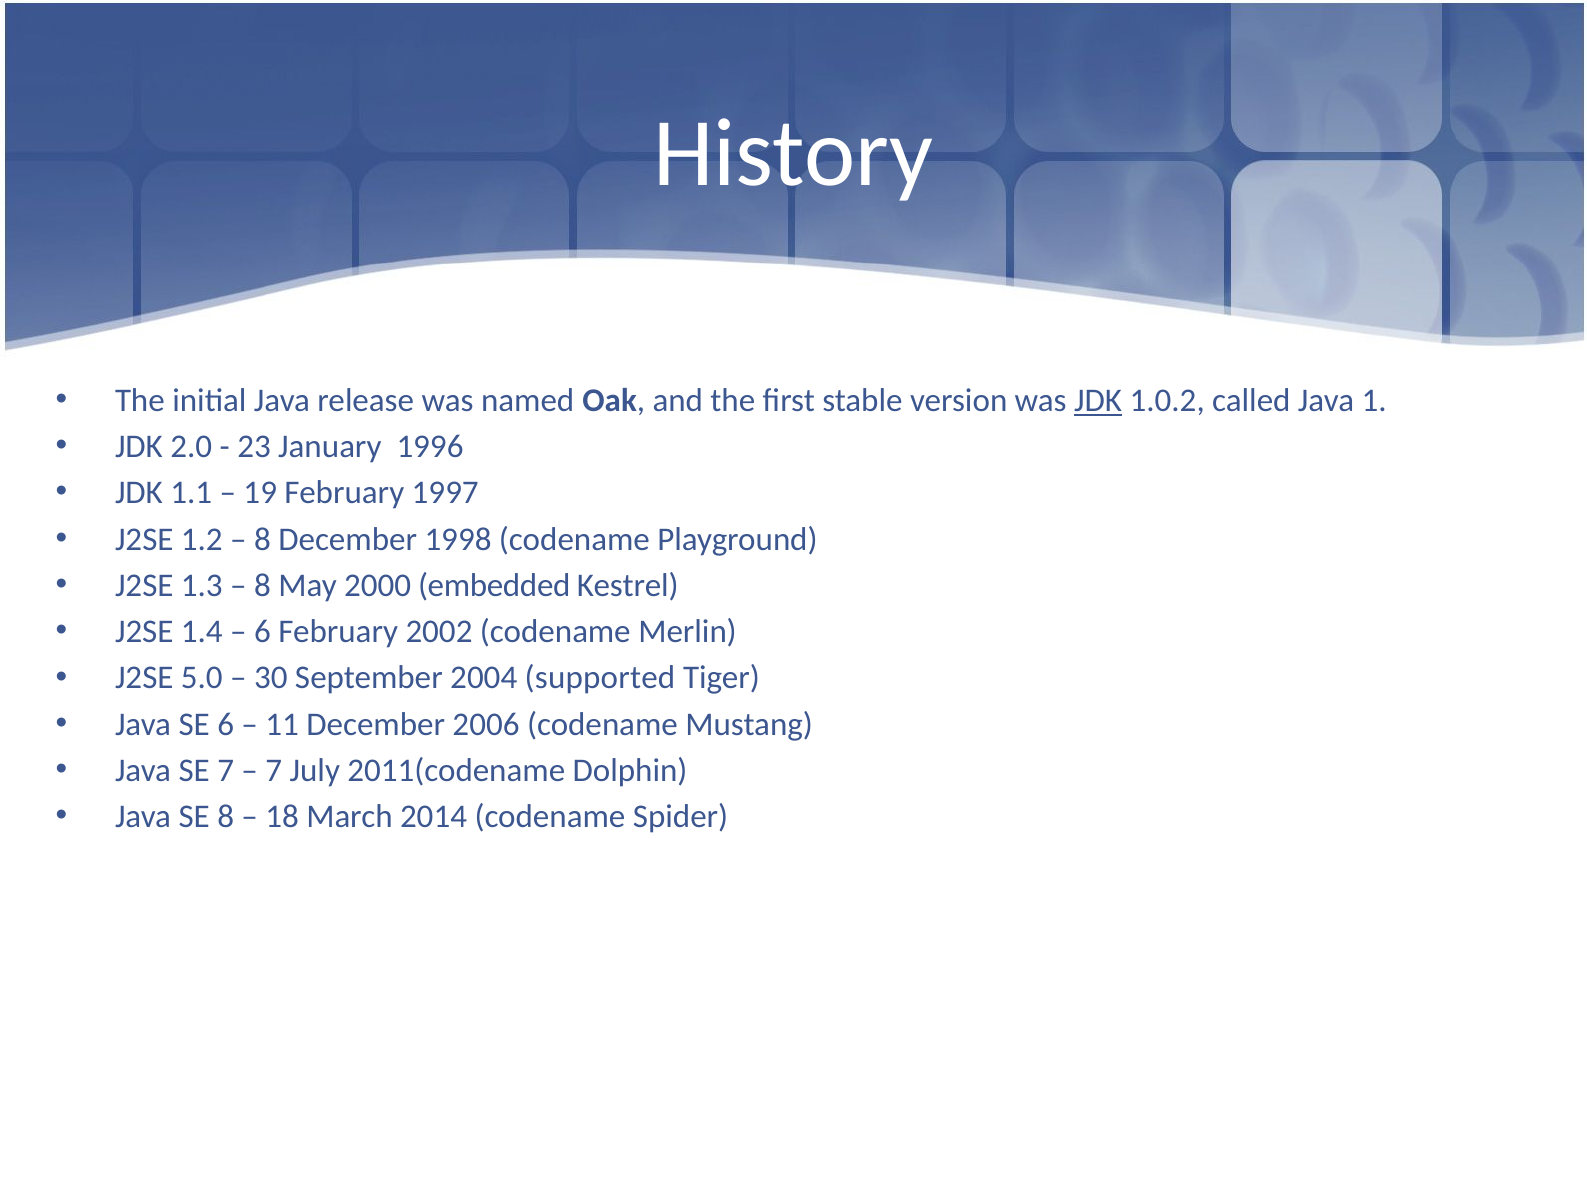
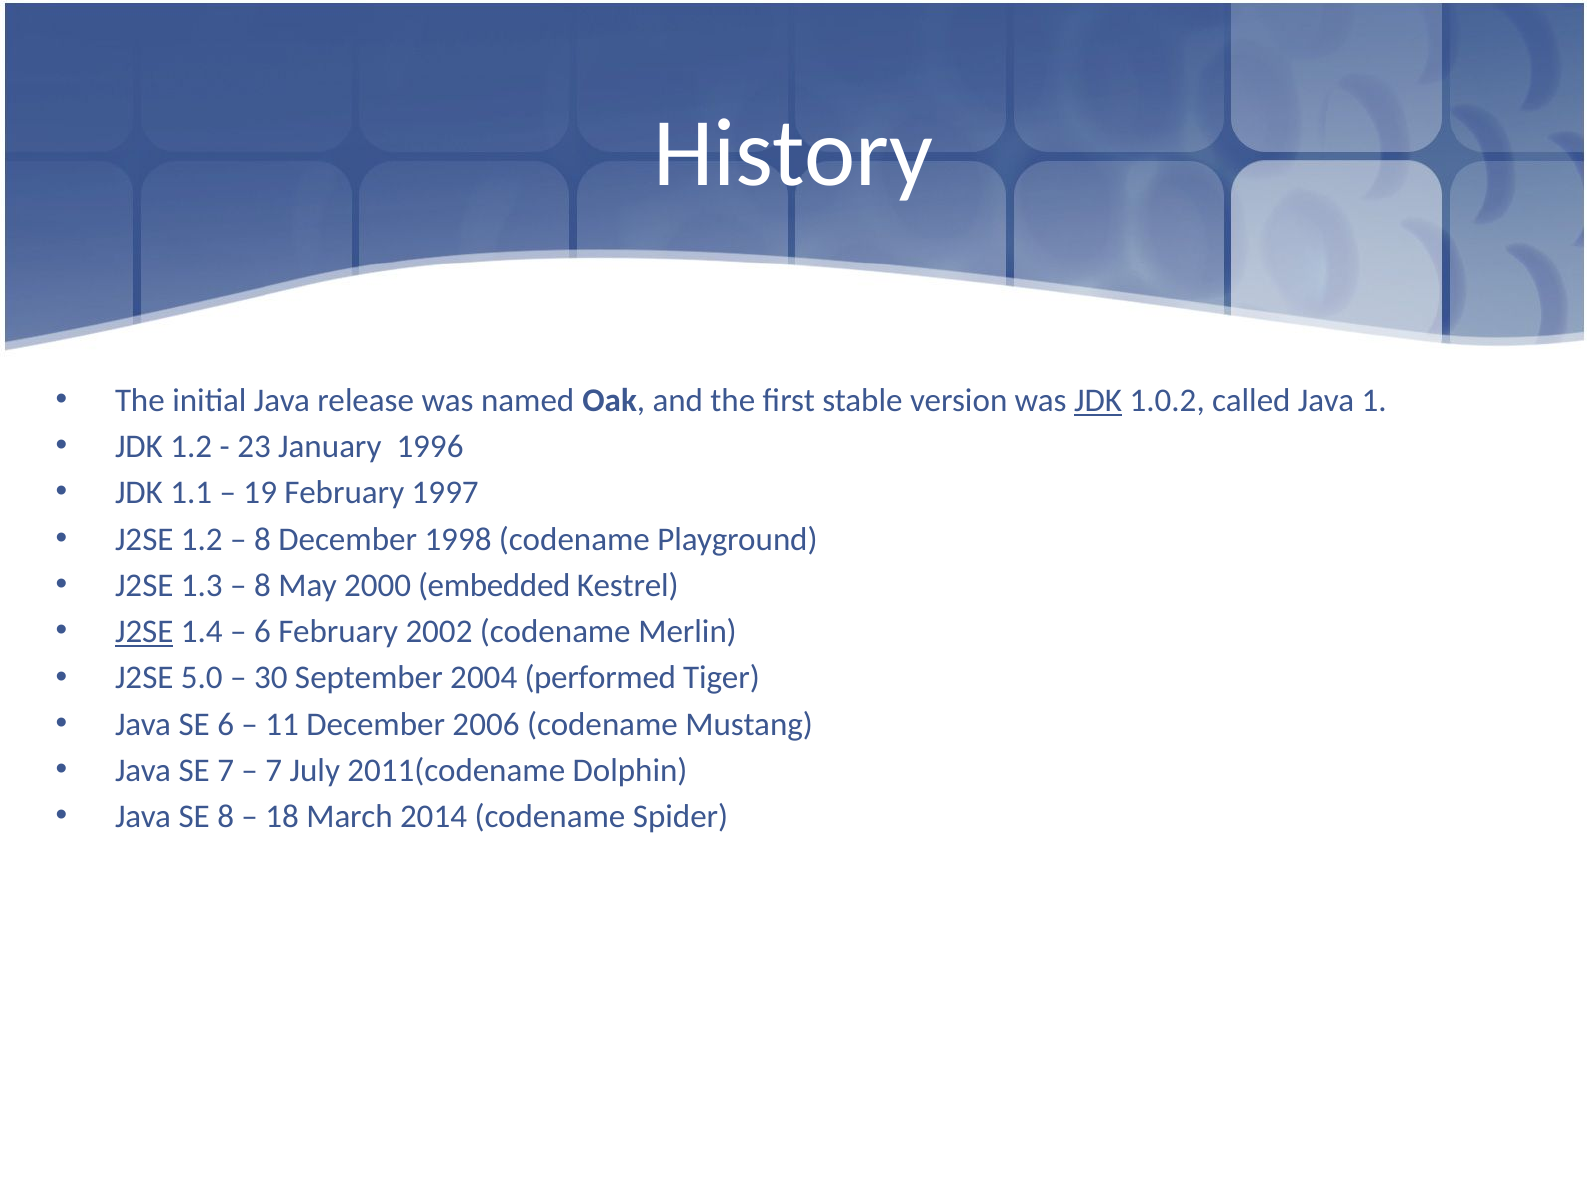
JDK 2.0: 2.0 -> 1.2
J2SE at (144, 632) underline: none -> present
supported: supported -> performed
